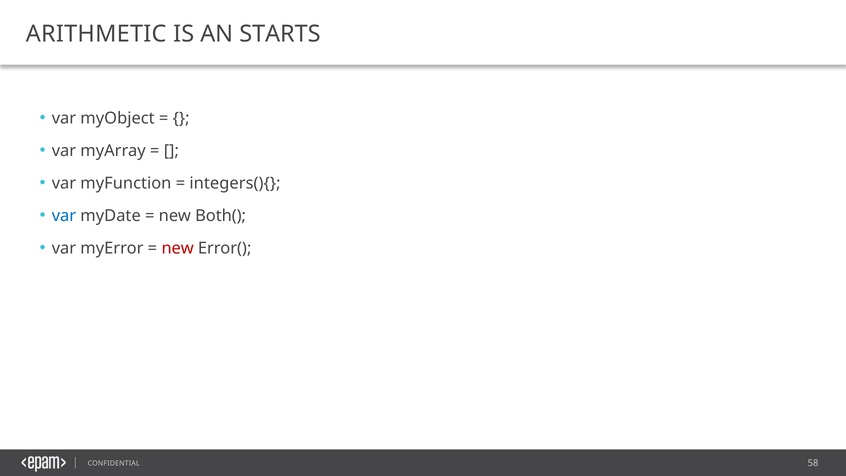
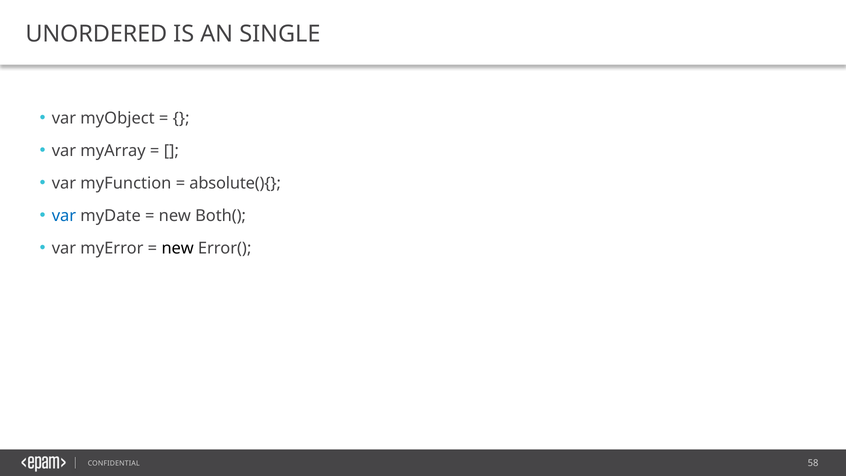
ARITHMETIC: ARITHMETIC -> UNORDERED
STARTS: STARTS -> SINGLE
integers(){: integers(){ -> absolute(){
new at (178, 248) colour: red -> black
